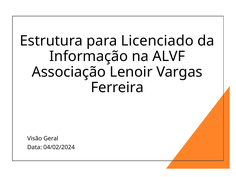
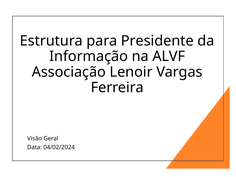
Licenciado: Licenciado -> Presidente
